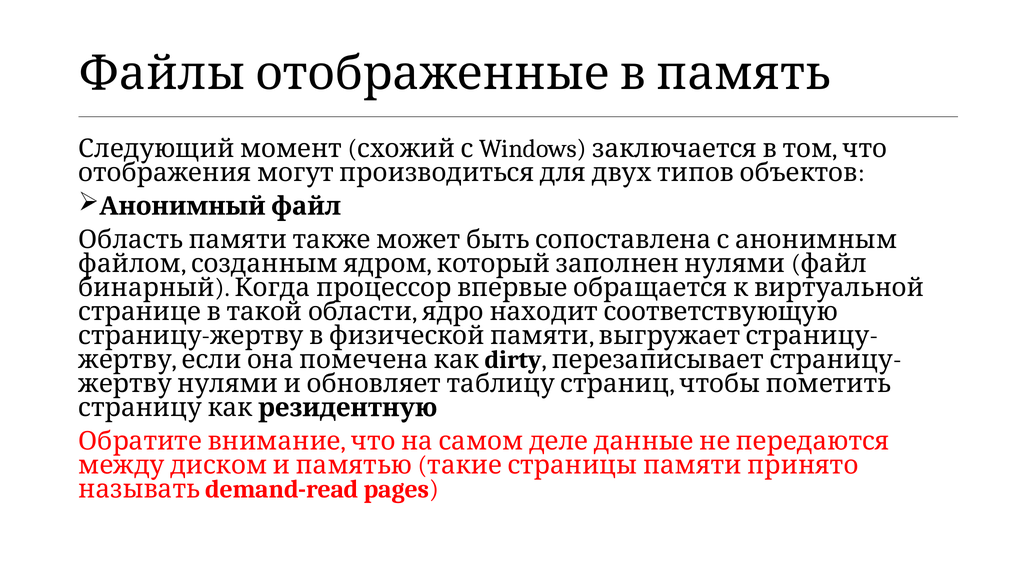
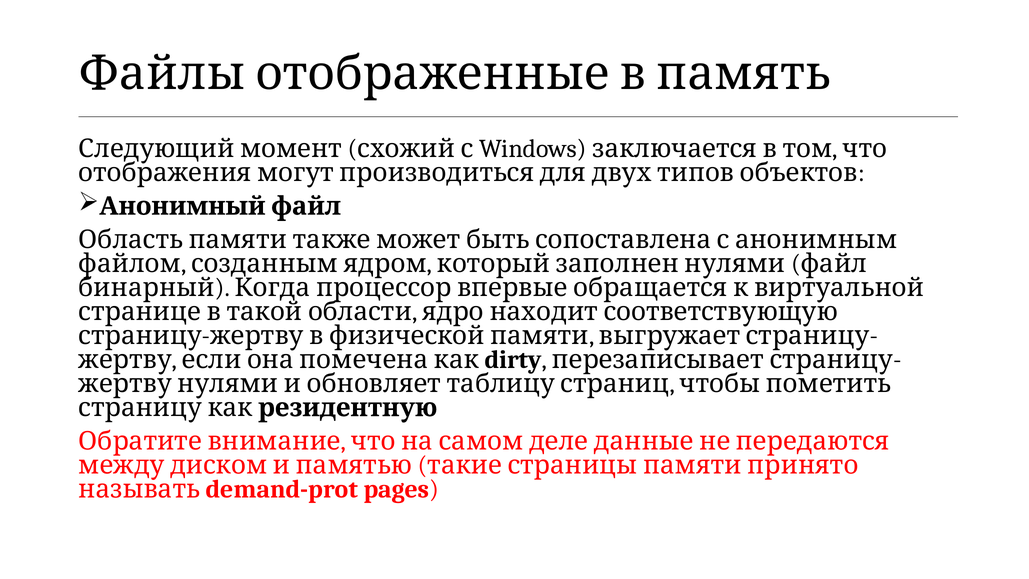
demand-read: demand-read -> demand-prot
